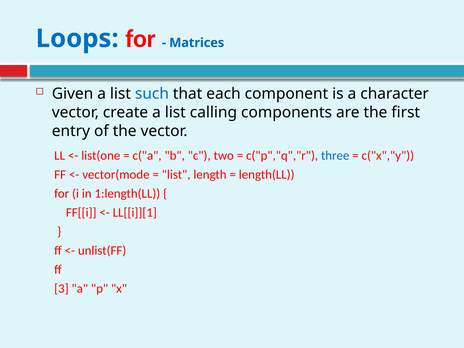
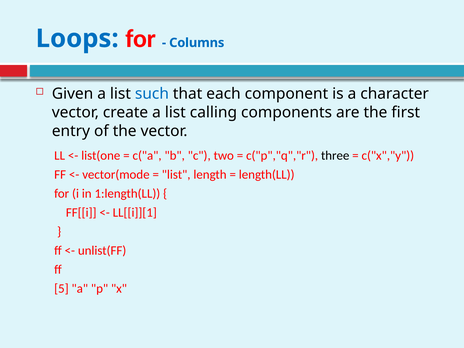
Matrices: Matrices -> Columns
three colour: blue -> black
3: 3 -> 5
